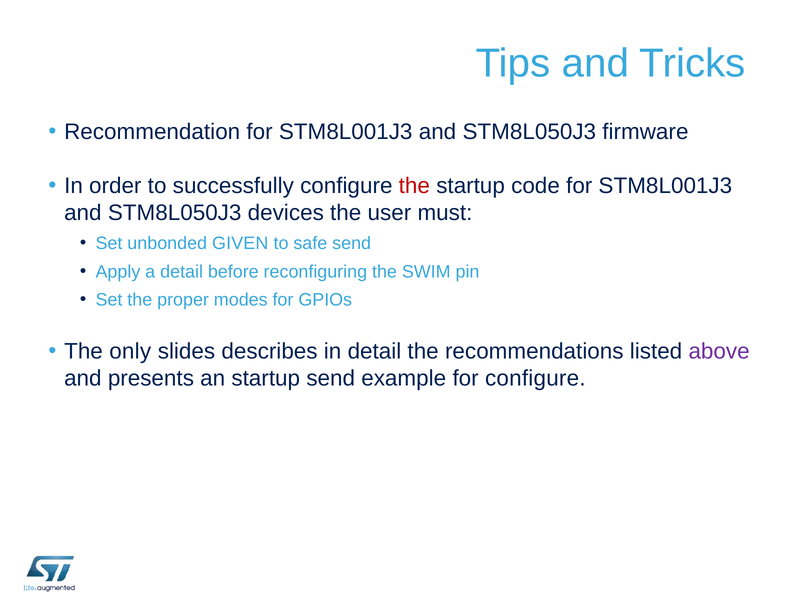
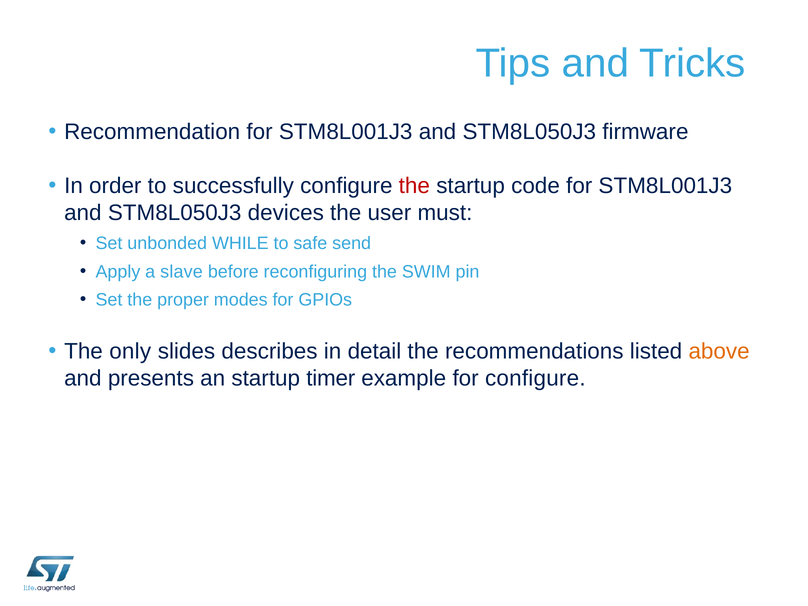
GIVEN: GIVEN -> WHILE
a detail: detail -> slave
above colour: purple -> orange
startup send: send -> timer
